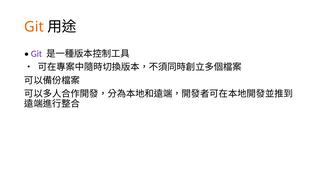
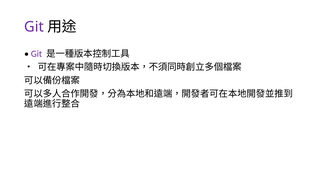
Git at (34, 27) colour: orange -> purple
